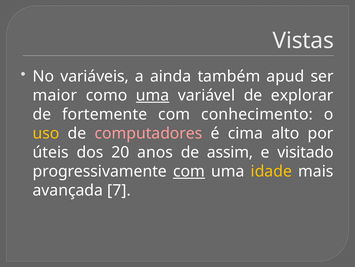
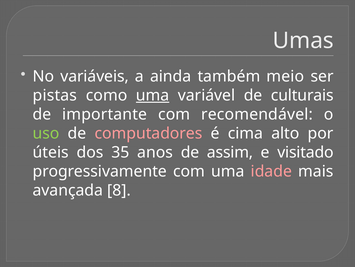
Vistas: Vistas -> Umas
apud: apud -> meio
maior: maior -> pistas
explorar: explorar -> culturais
fortemente: fortemente -> importante
conhecimento: conhecimento -> recomendável
uso colour: yellow -> light green
20: 20 -> 35
com at (189, 171) underline: present -> none
idade colour: yellow -> pink
7: 7 -> 8
